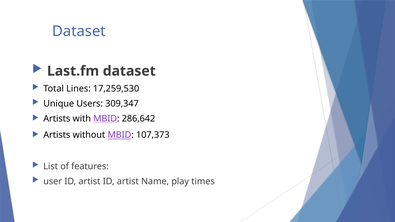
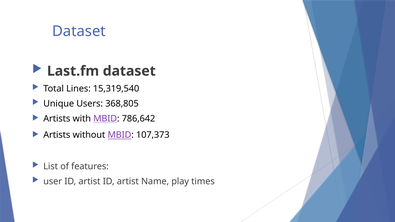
17,259,530: 17,259,530 -> 15,319,540
309,347: 309,347 -> 368,805
286,642: 286,642 -> 786,642
